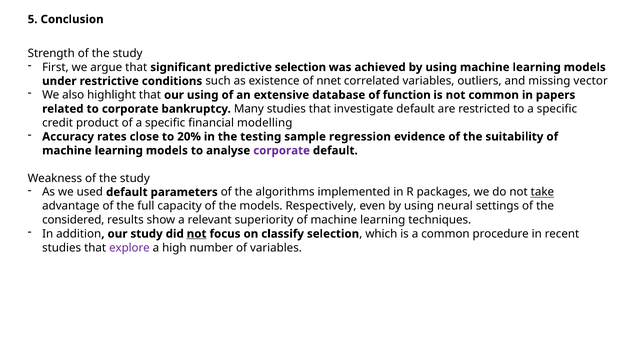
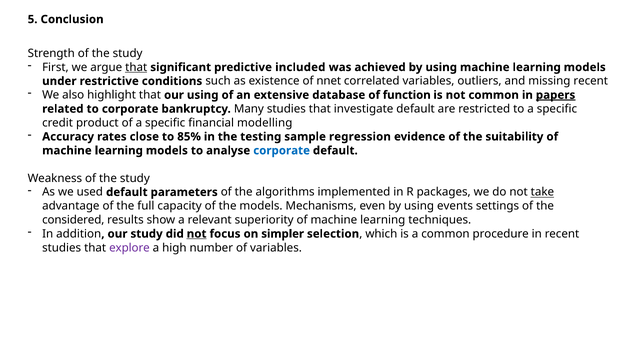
that at (136, 67) underline: none -> present
predictive selection: selection -> included
missing vector: vector -> recent
papers underline: none -> present
20%: 20% -> 85%
corporate at (282, 151) colour: purple -> blue
Respectively: Respectively -> Mechanisms
neural: neural -> events
classify: classify -> simpler
